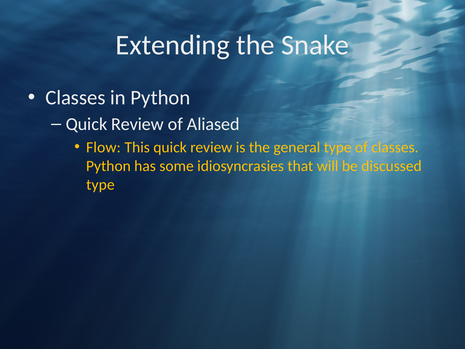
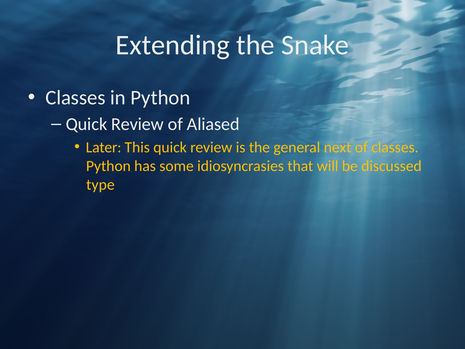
Flow: Flow -> Later
general type: type -> next
